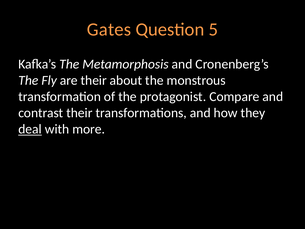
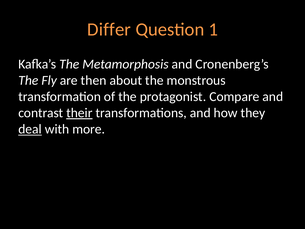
Gates: Gates -> Differ
5: 5 -> 1
are their: their -> then
their at (79, 113) underline: none -> present
